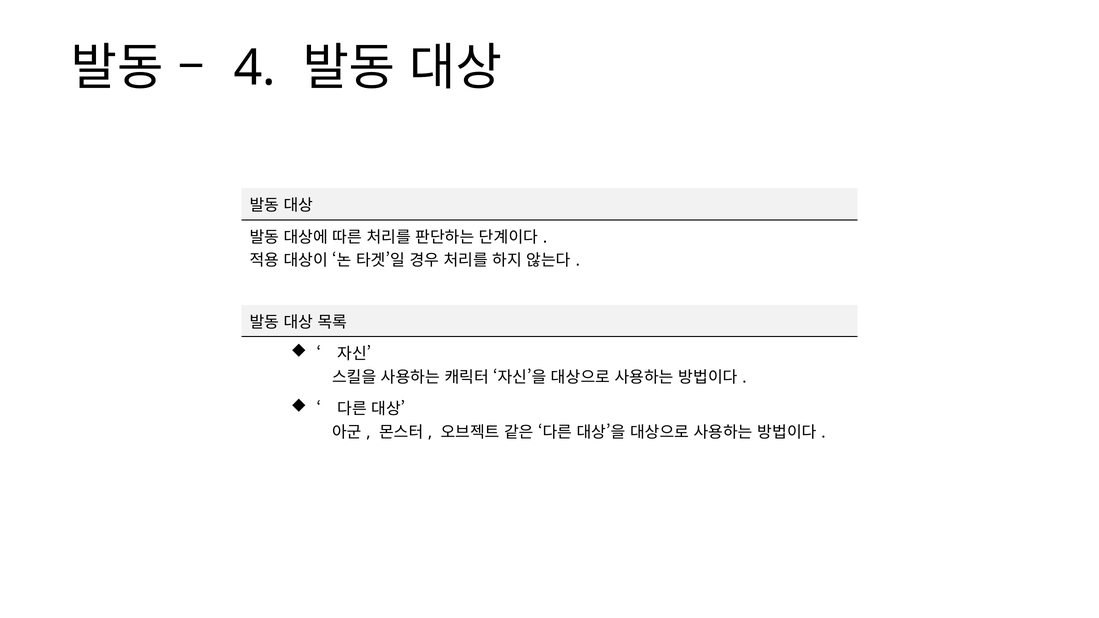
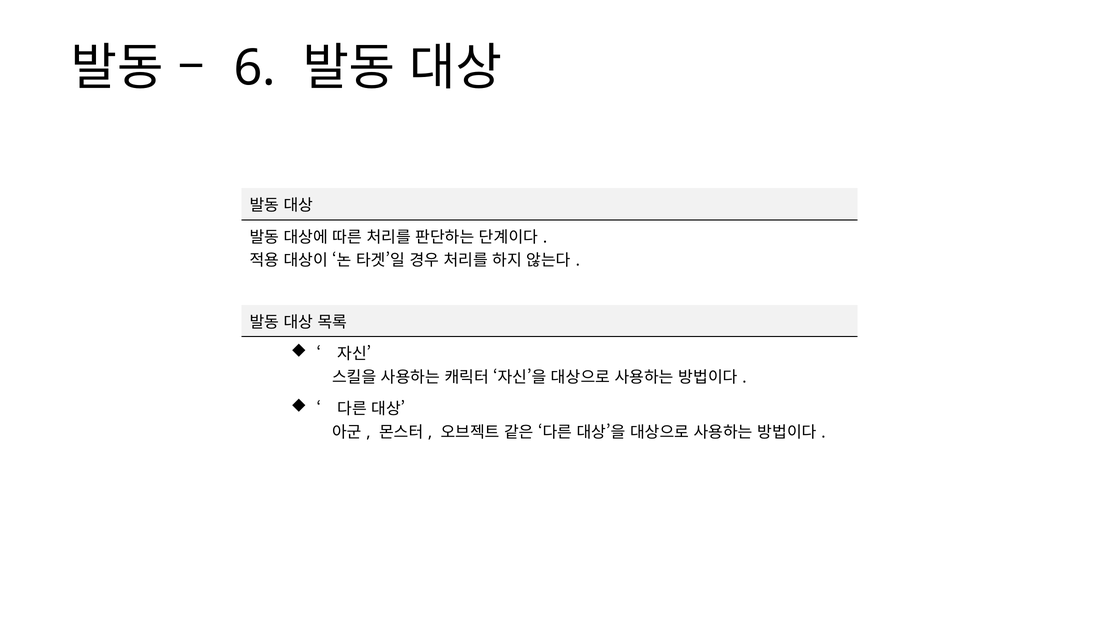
4: 4 -> 6
